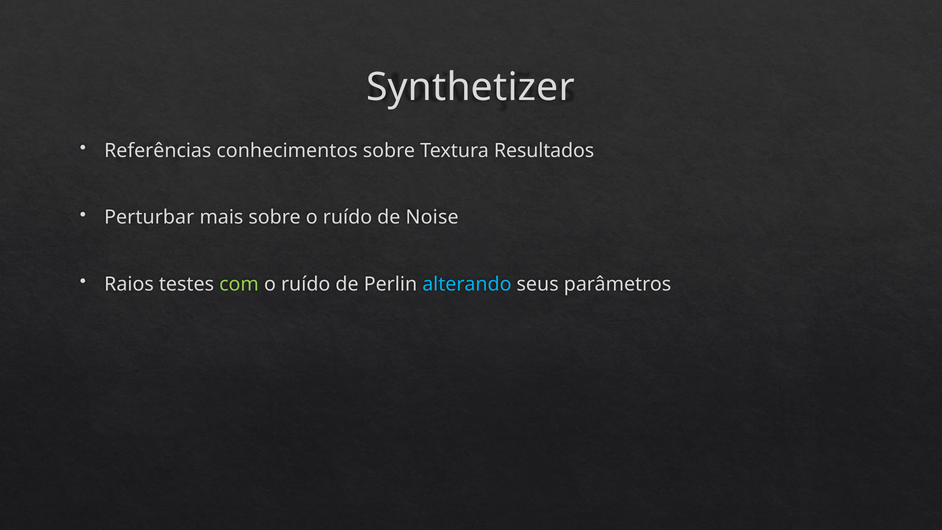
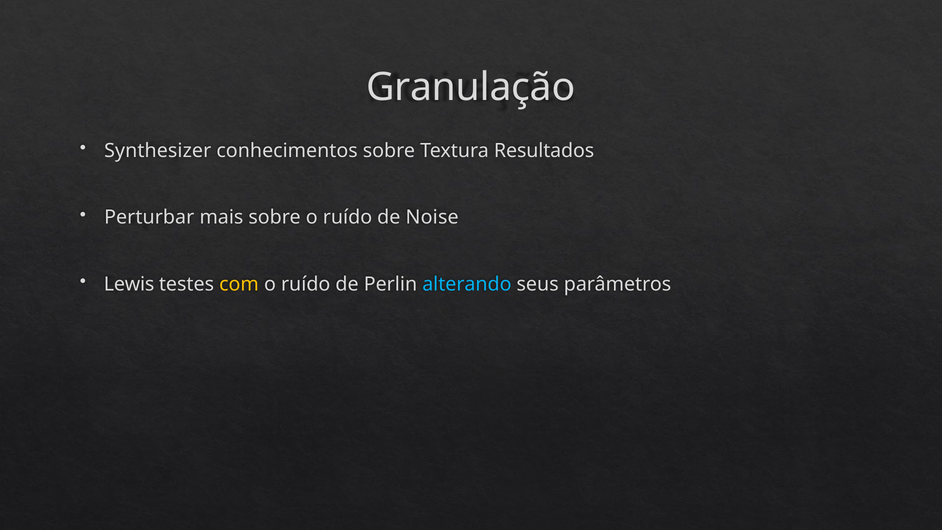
Synthetizer: Synthetizer -> Granulação
Referências: Referências -> Synthesizer
Raios: Raios -> Lewis
com colour: light green -> yellow
